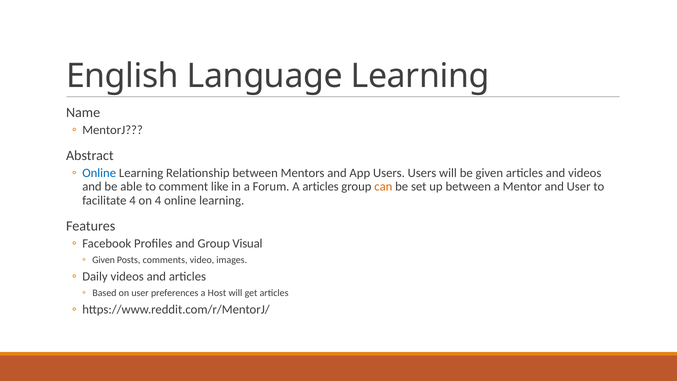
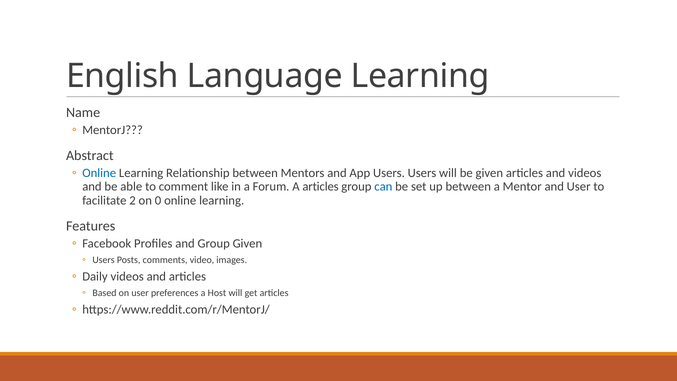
can colour: orange -> blue
facilitate 4: 4 -> 2
on 4: 4 -> 0
Group Visual: Visual -> Given
Given at (104, 260): Given -> Users
